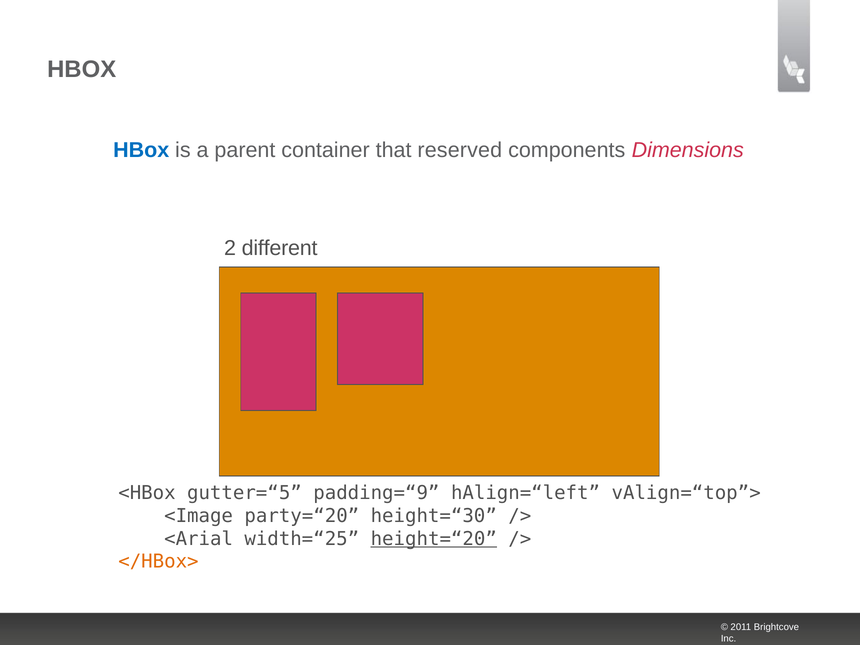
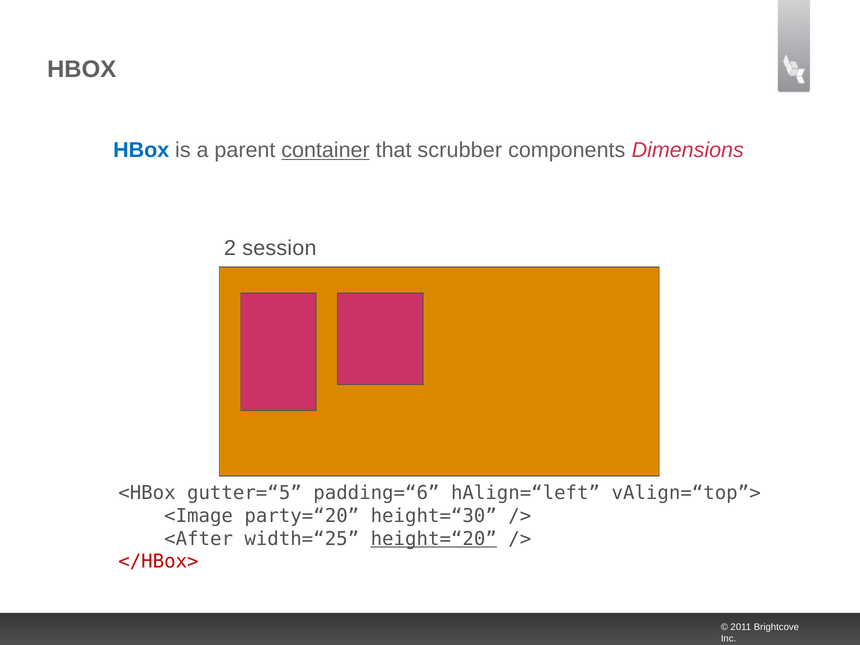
container underline: none -> present
reserved: reserved -> scrubber
different: different -> session
padding=“9: padding=“9 -> padding=“6
<Arial: <Arial -> <After
</HBox> colour: orange -> red
